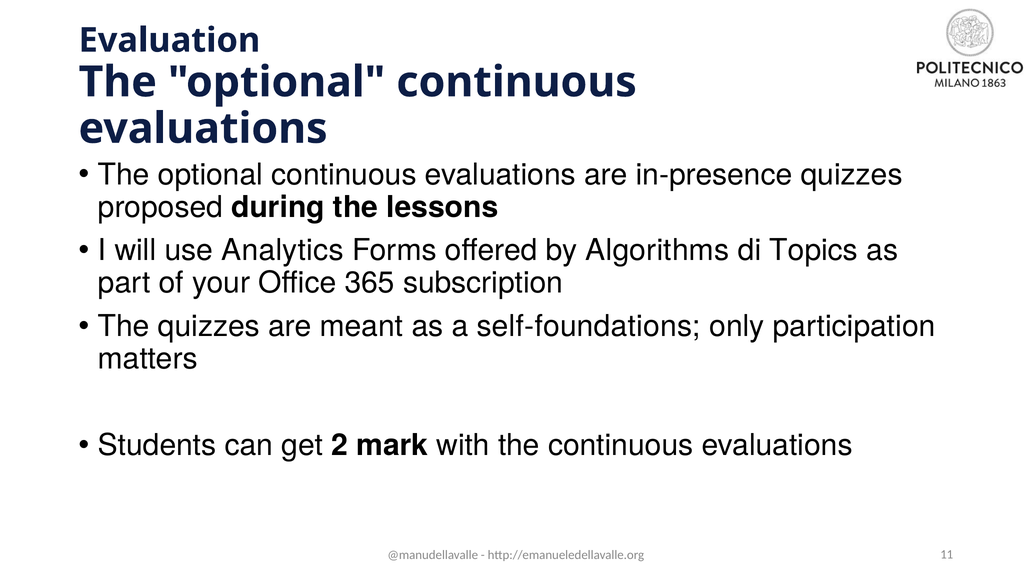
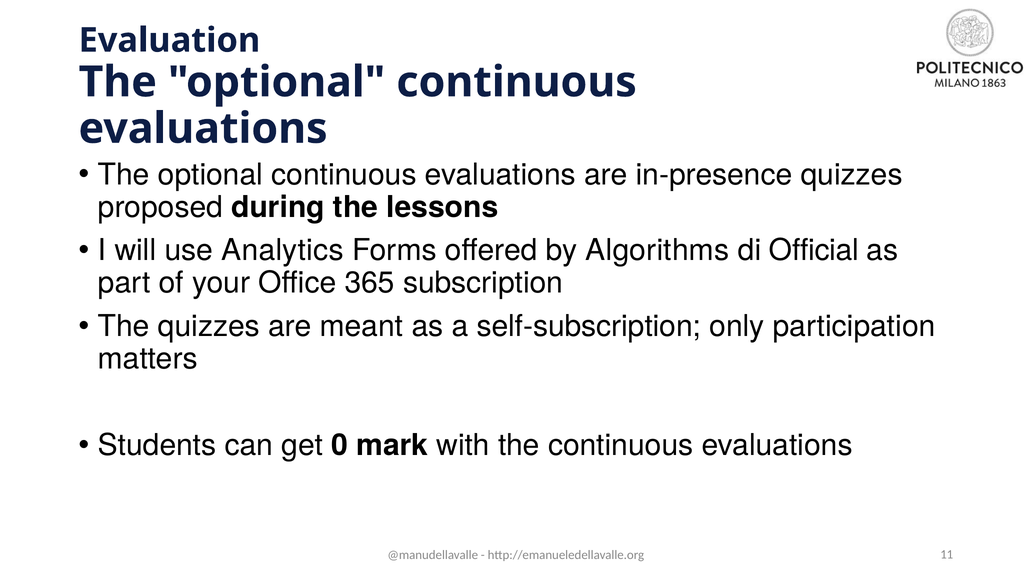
Topics: Topics -> Official
self-foundations: self-foundations -> self-subscription
2: 2 -> 0
